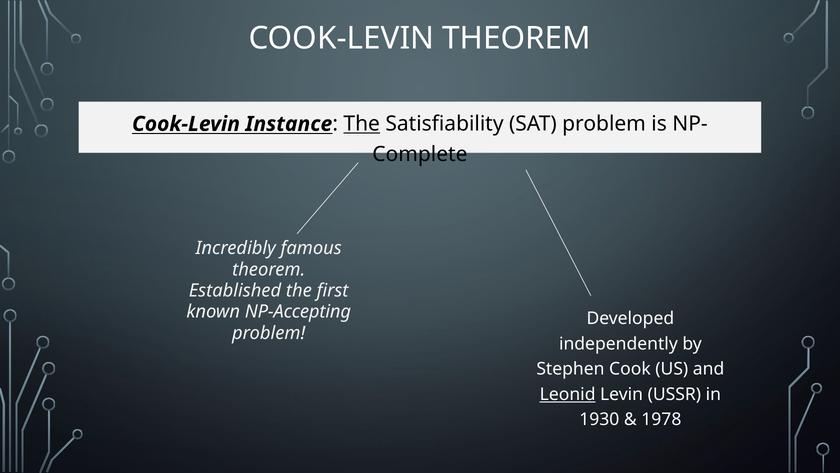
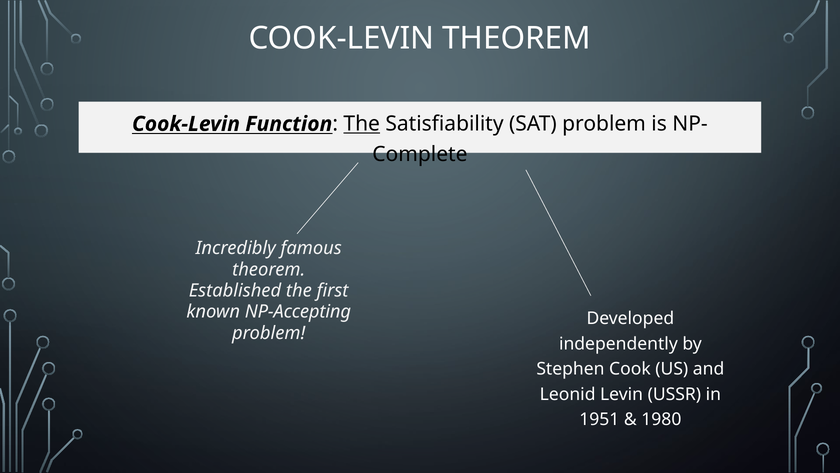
Instance: Instance -> Function
Leonid underline: present -> none
1930: 1930 -> 1951
1978: 1978 -> 1980
